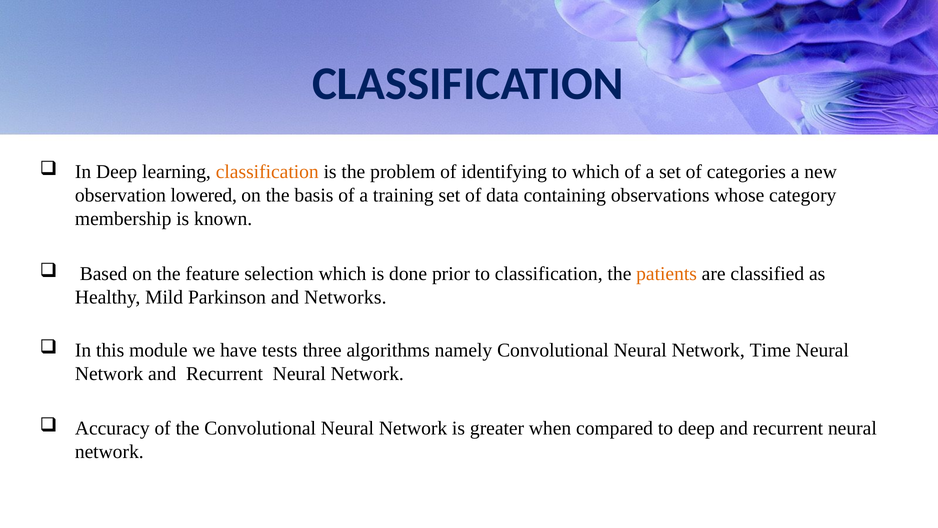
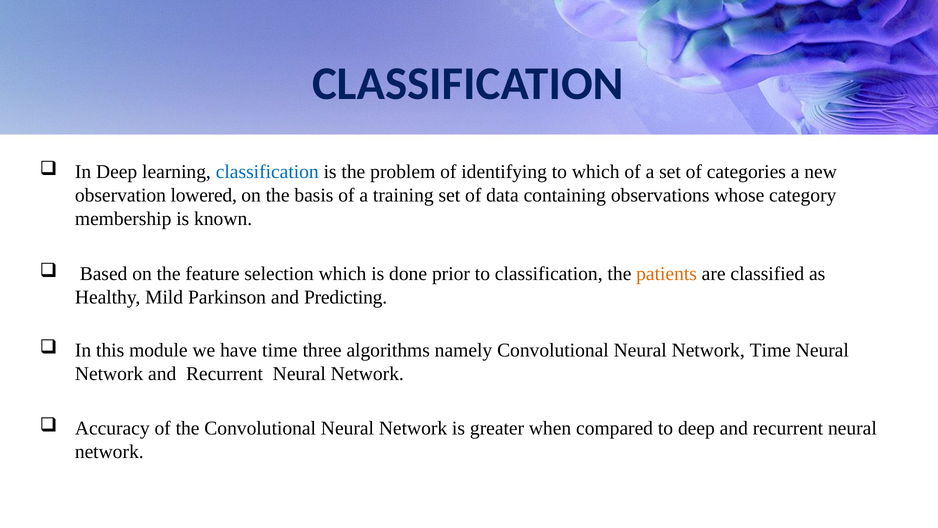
classification at (267, 172) colour: orange -> blue
Networks: Networks -> Predicting
have tests: tests -> time
